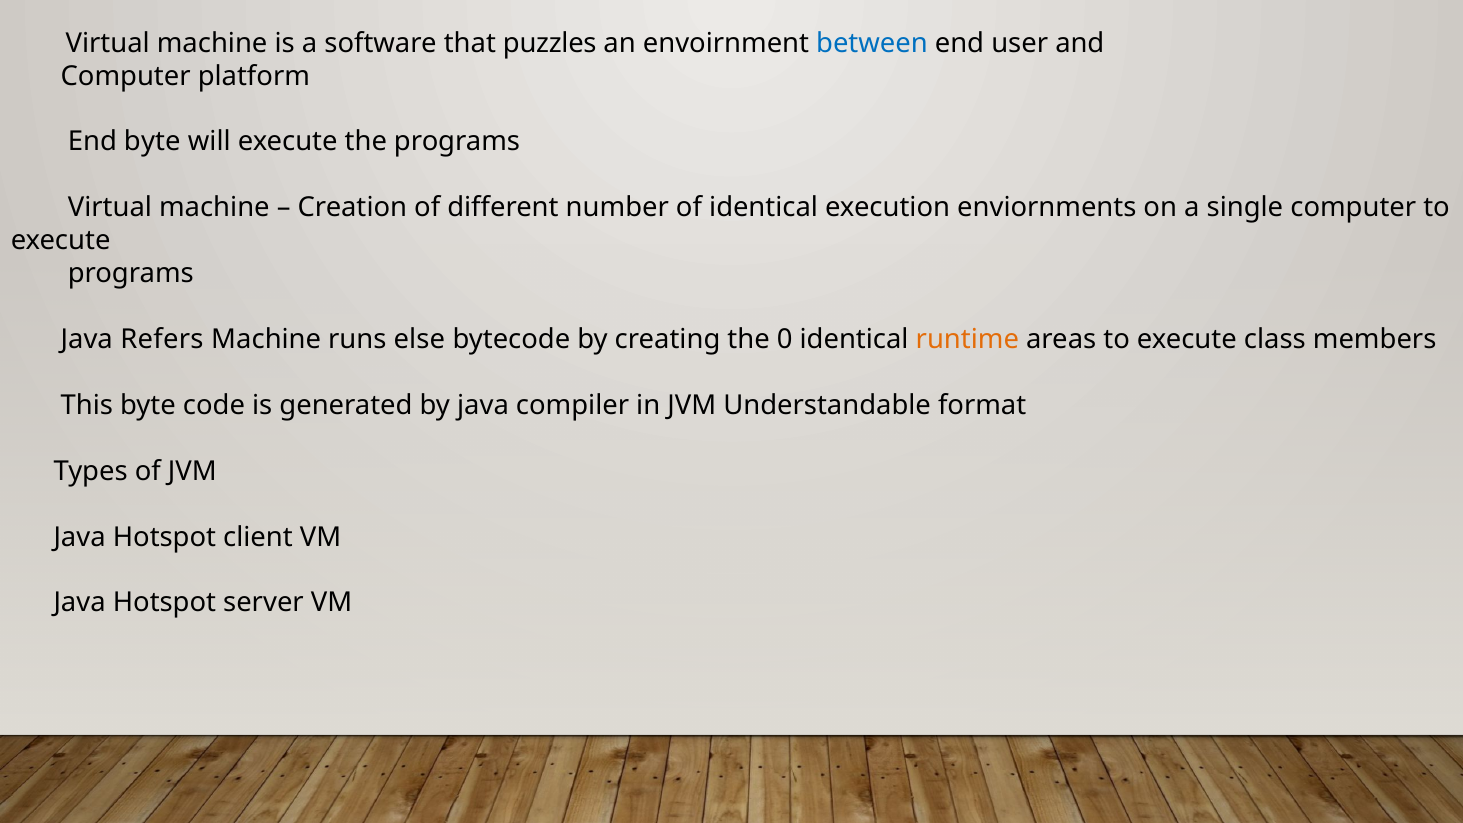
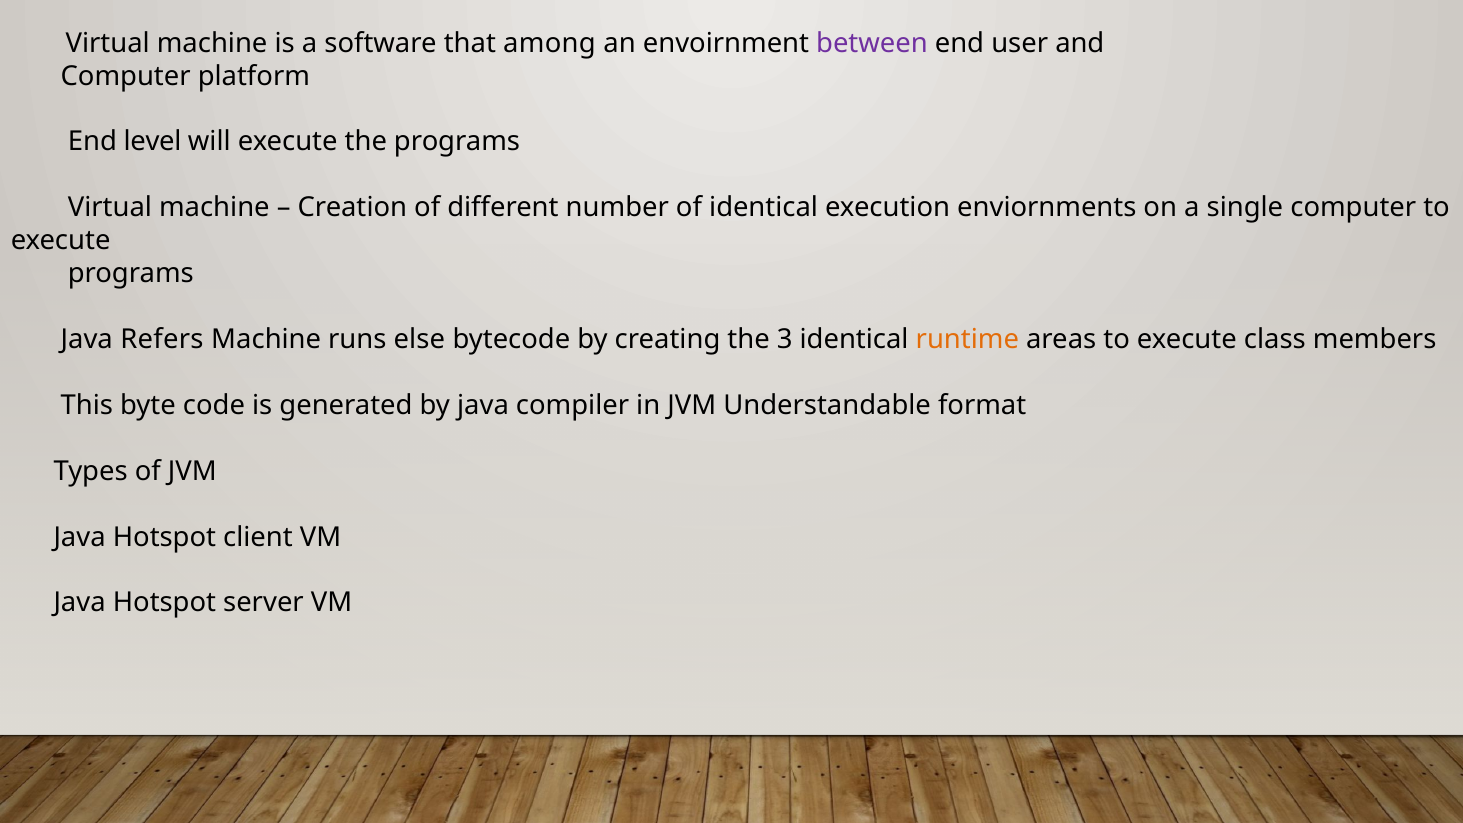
puzzles: puzzles -> among
between colour: blue -> purple
End byte: byte -> level
0: 0 -> 3
